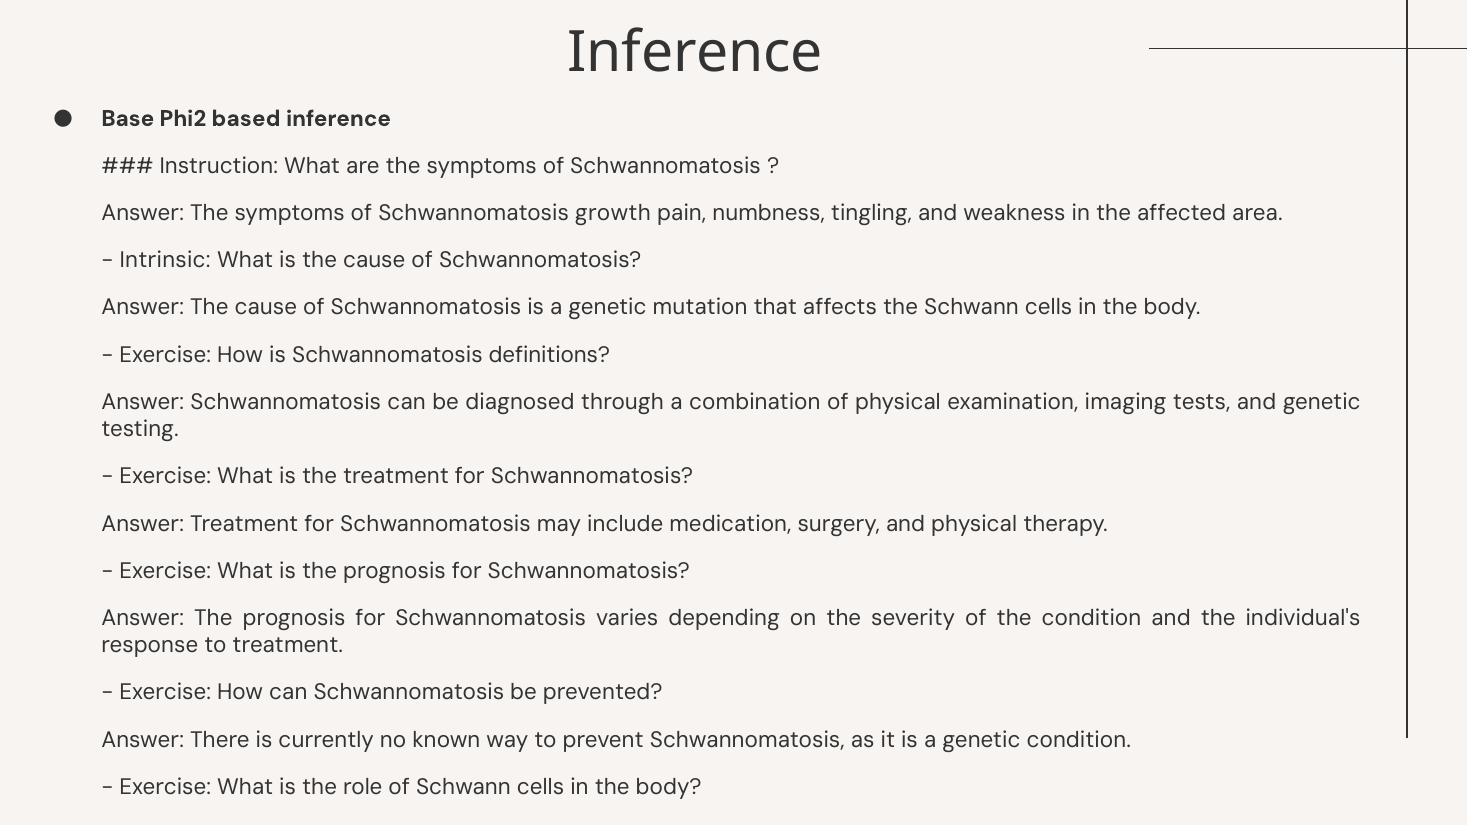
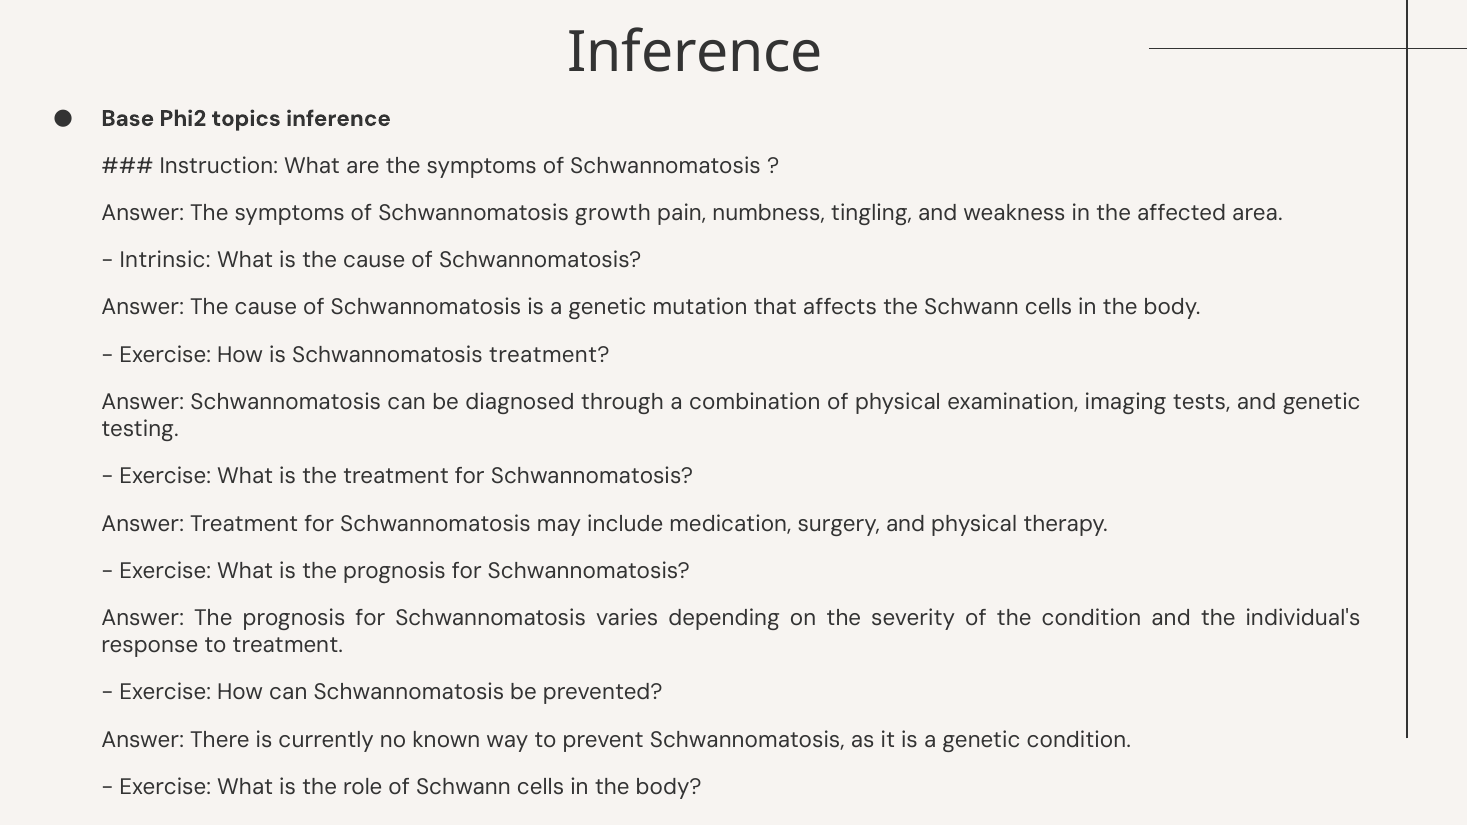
based: based -> topics
Schwannomatosis definitions: definitions -> treatment
